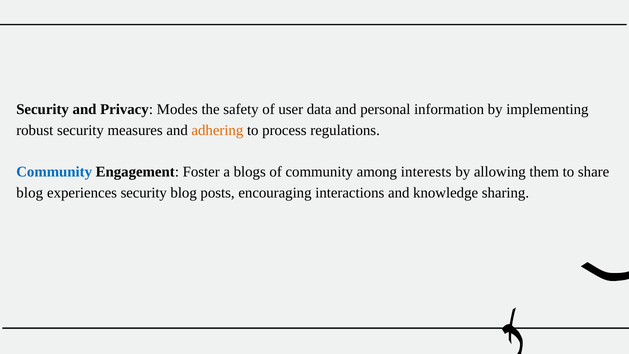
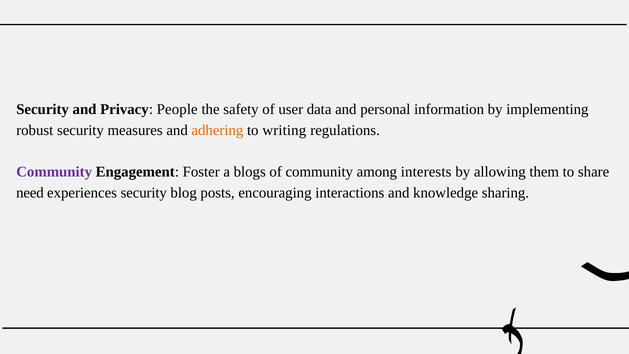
Modes: Modes -> People
process: process -> writing
Community at (54, 172) colour: blue -> purple
blog at (30, 193): blog -> need
